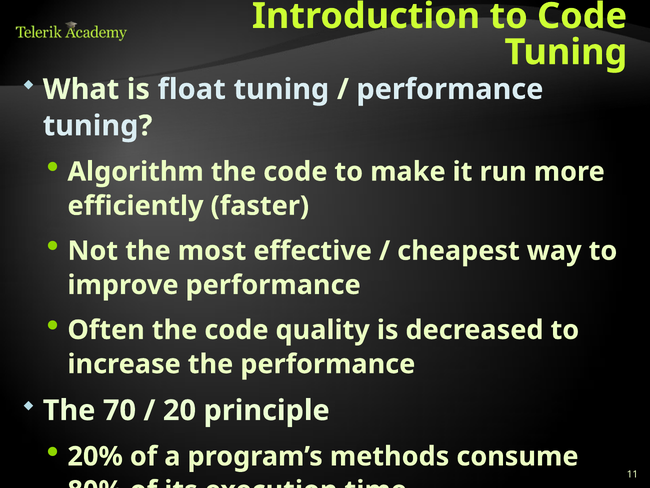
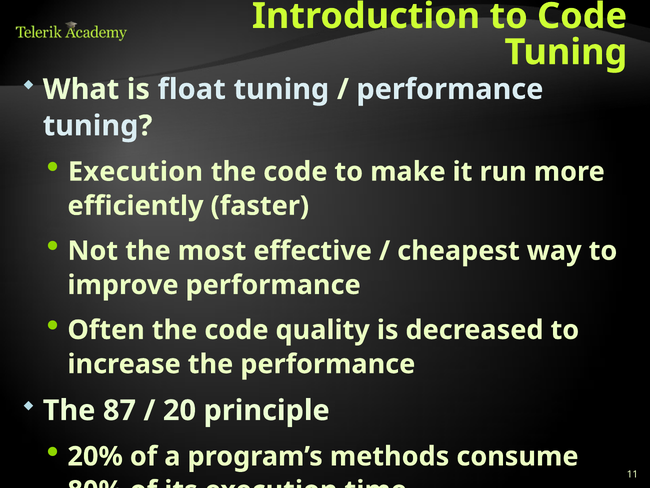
Algorithm at (136, 172): Algorithm -> Execution
70: 70 -> 87
